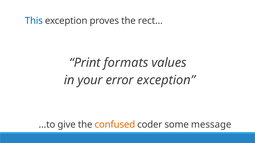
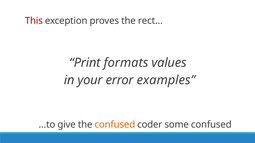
This colour: blue -> red
error exception: exception -> examples
some message: message -> confused
